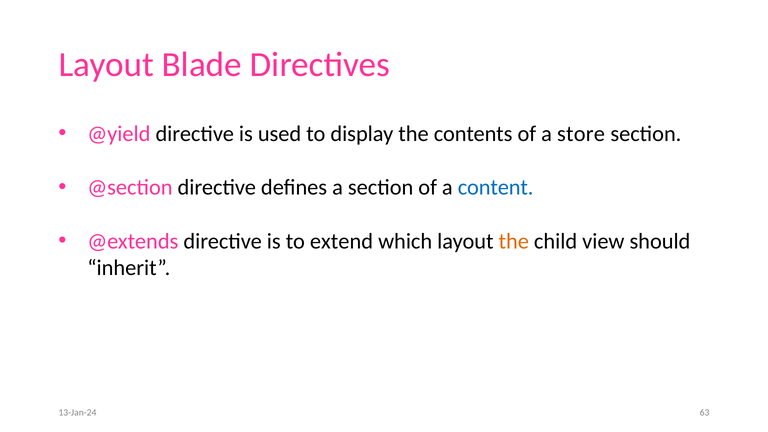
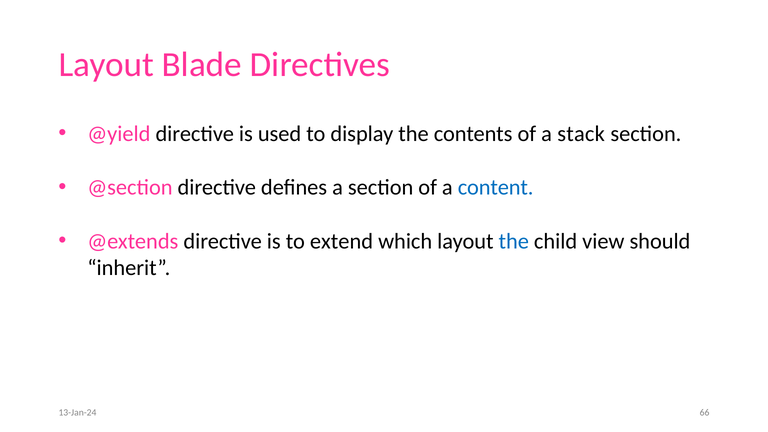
store: store -> stack
the at (514, 241) colour: orange -> blue
63: 63 -> 66
